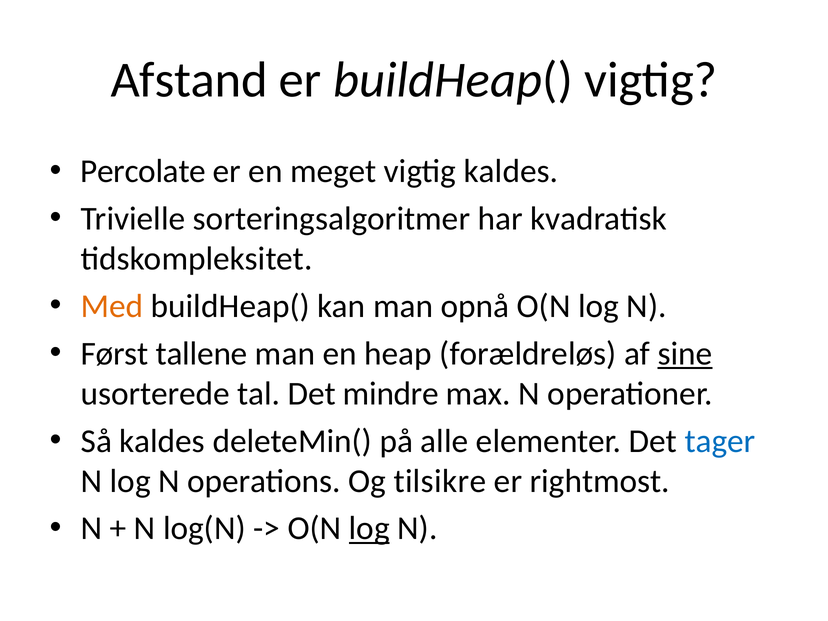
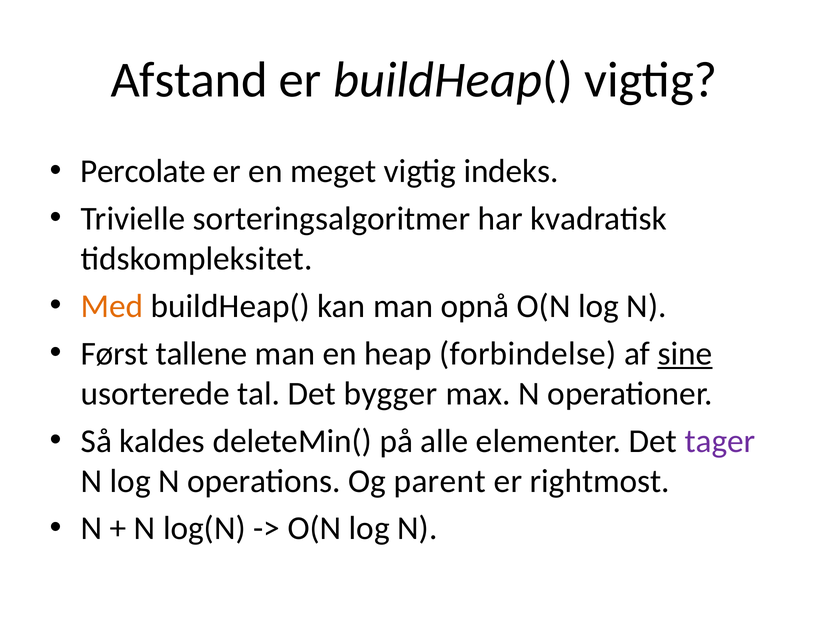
vigtig kaldes: kaldes -> indeks
forældreløs: forældreløs -> forbindelse
mindre: mindre -> bygger
tager colour: blue -> purple
tilsikre: tilsikre -> parent
log at (369, 528) underline: present -> none
